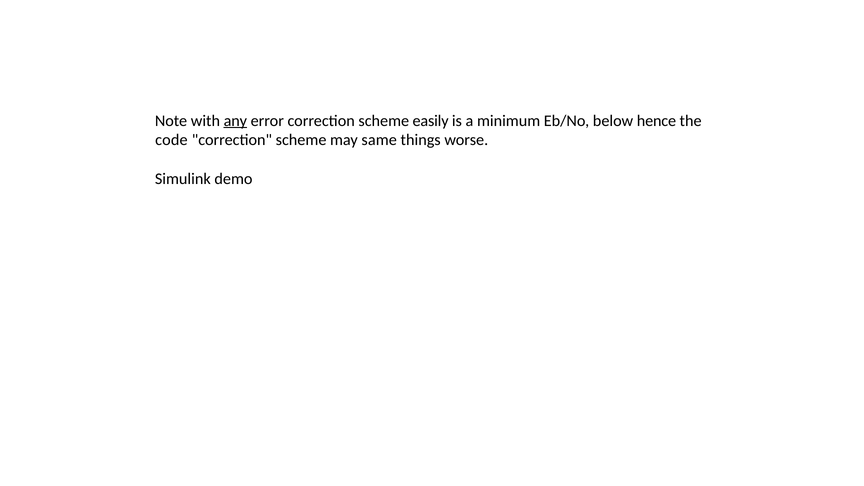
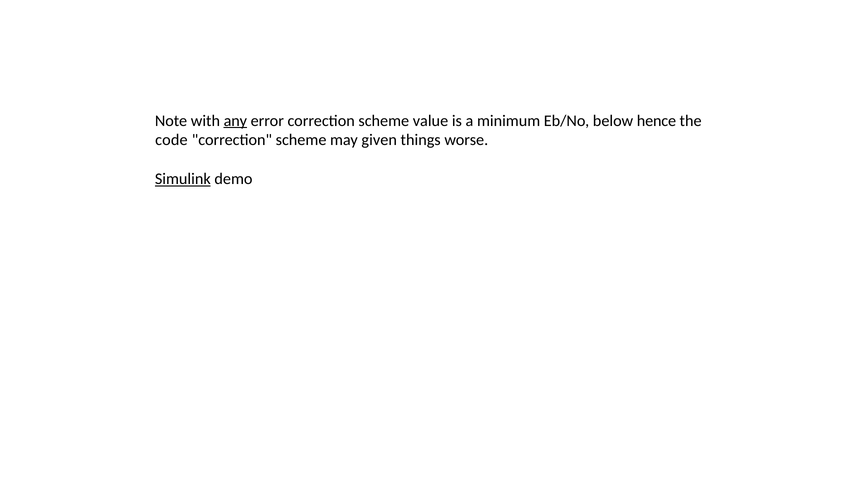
easily: easily -> value
same: same -> given
Simulink underline: none -> present
